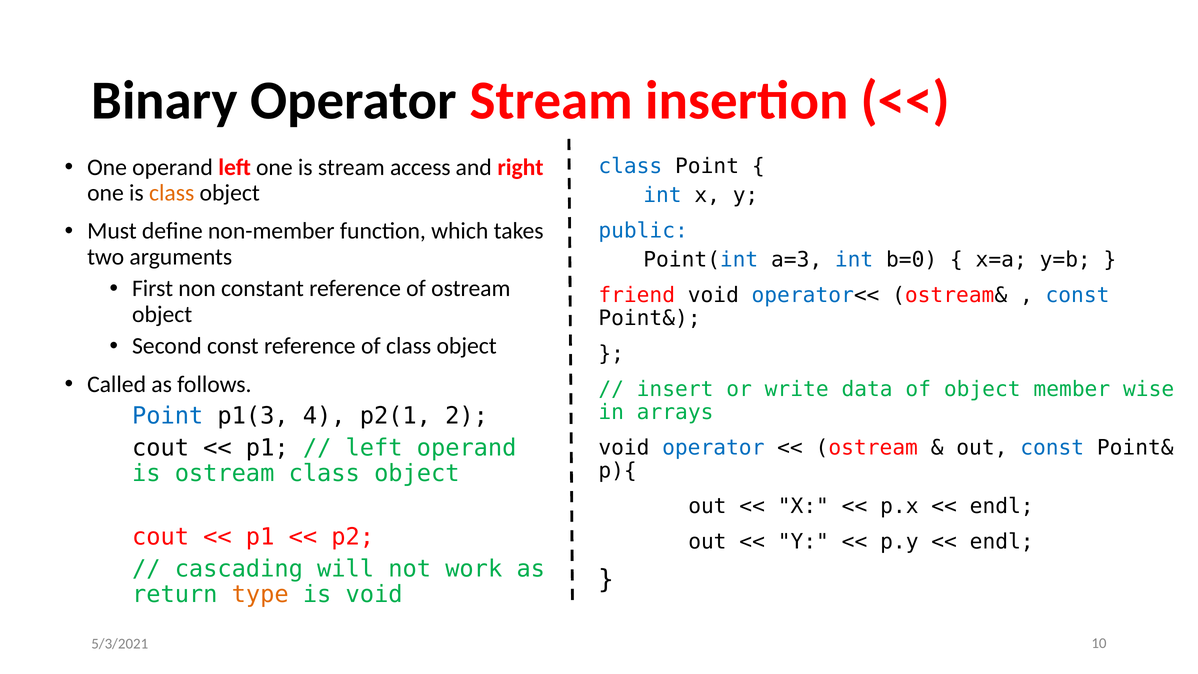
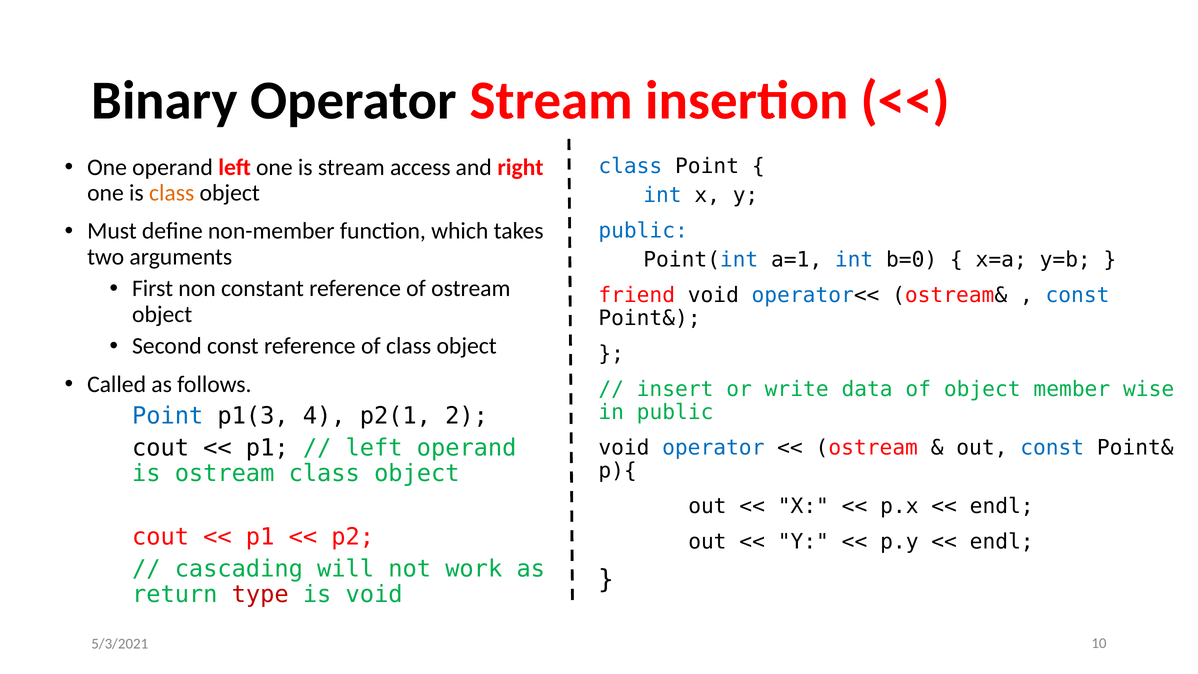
a=3: a=3 -> a=1
in arrays: arrays -> public
type colour: orange -> red
